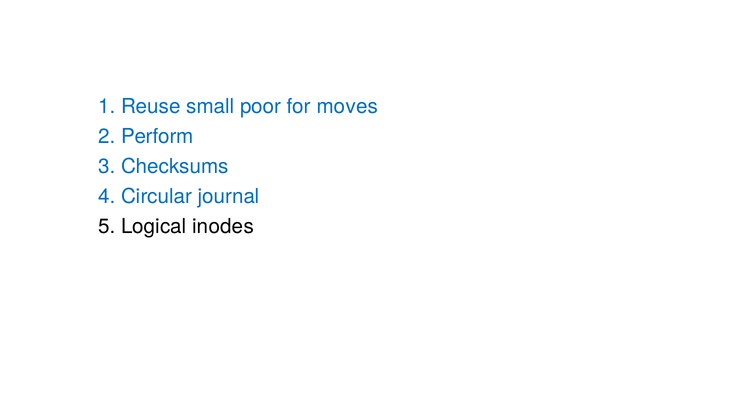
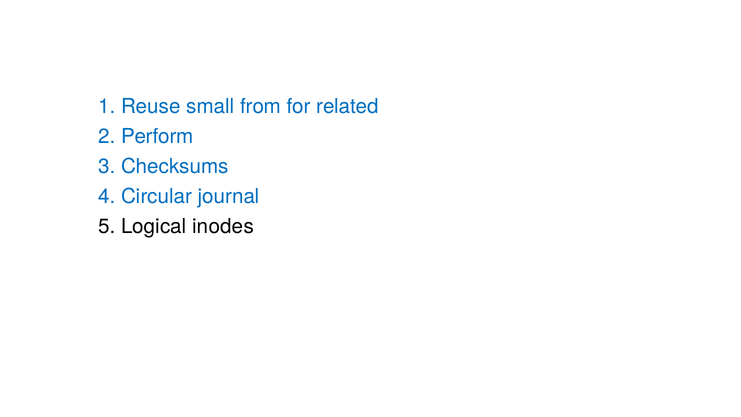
poor: poor -> from
moves: moves -> related
